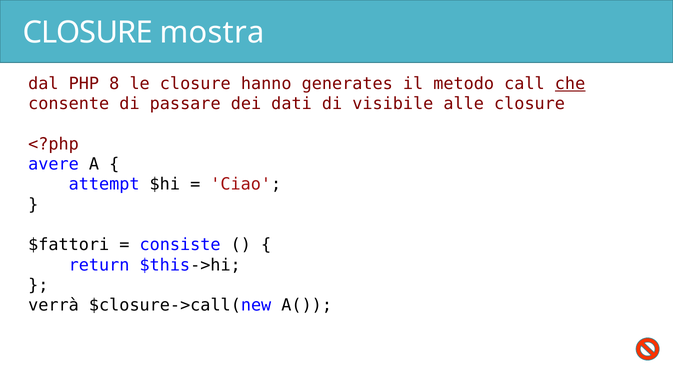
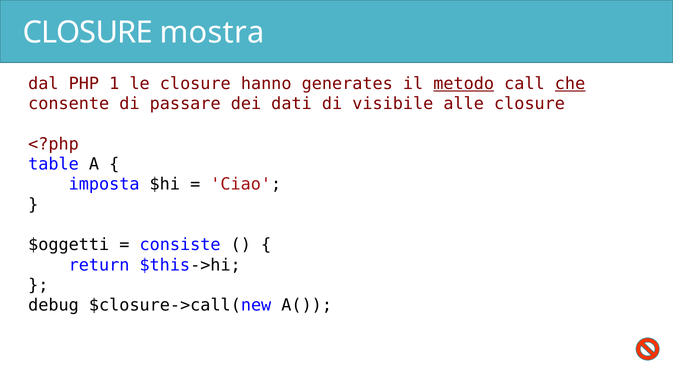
8: 8 -> 1
metodo underline: none -> present
avere: avere -> table
attempt: attempt -> imposta
$fattori: $fattori -> $oggetti
verrà: verrà -> debug
